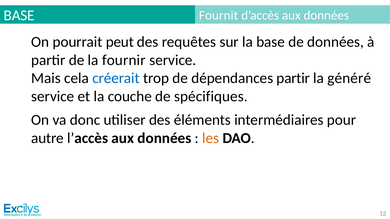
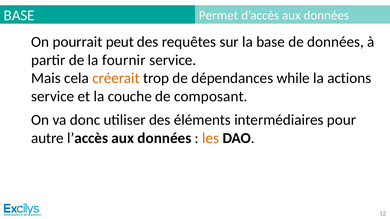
Fournit: Fournit -> Permet
créerait colour: blue -> orange
dépendances partir: partir -> while
généré: généré -> actions
spécifiques: spécifiques -> composant
